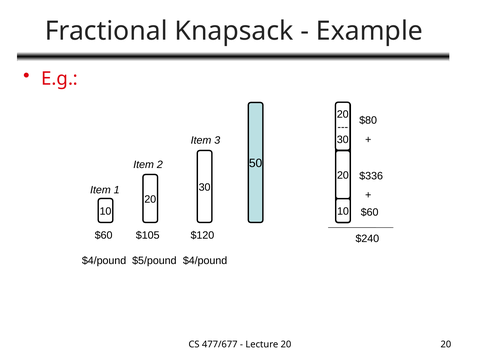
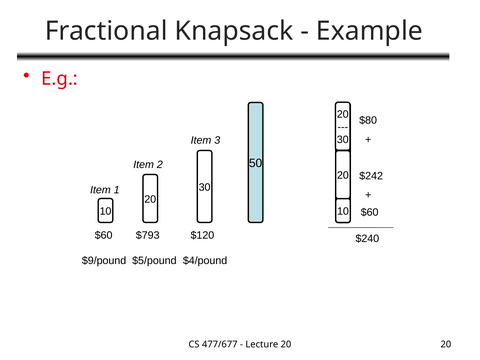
$336: $336 -> $242
$105: $105 -> $793
$4/pound at (104, 261): $4/pound -> $9/pound
